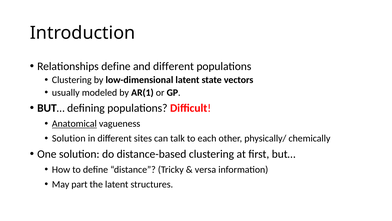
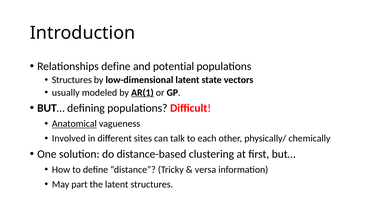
and different: different -> potential
Clustering at (72, 80): Clustering -> Structures
AR(1 underline: none -> present
Solution at (69, 138): Solution -> Involved
